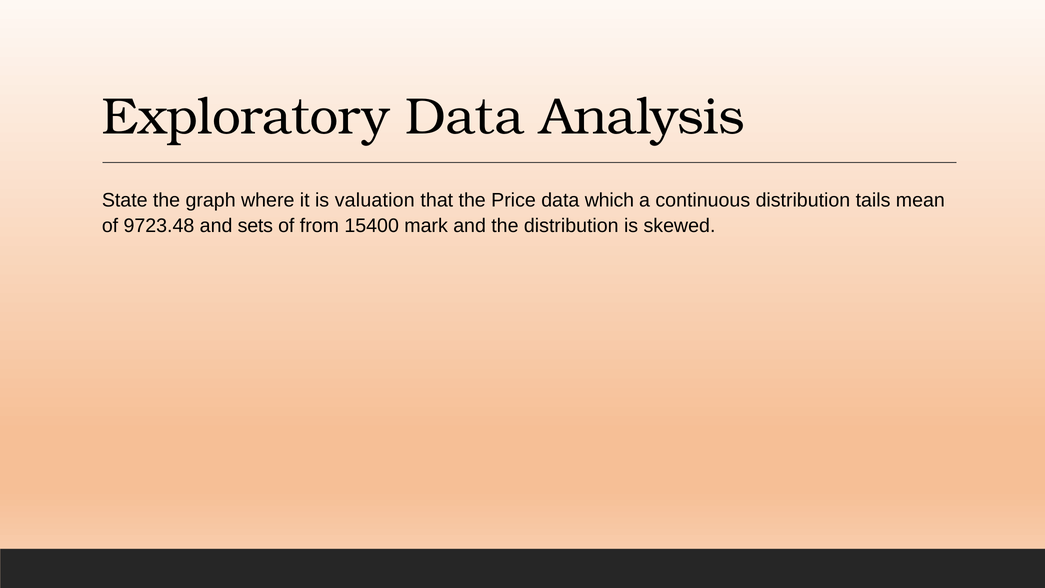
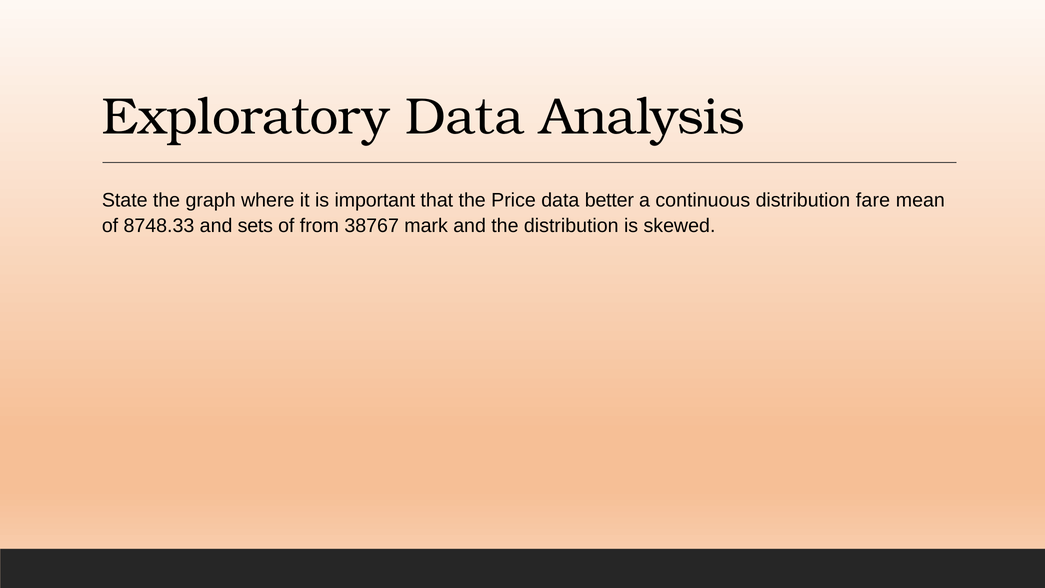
valuation: valuation -> important
which: which -> better
tails: tails -> fare
9723.48: 9723.48 -> 8748.33
15400: 15400 -> 38767
